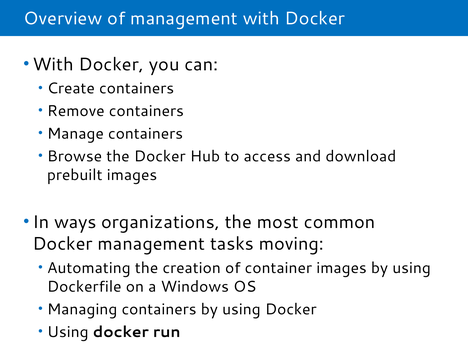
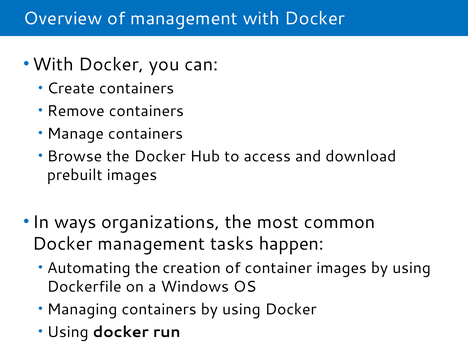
moving: moving -> happen
